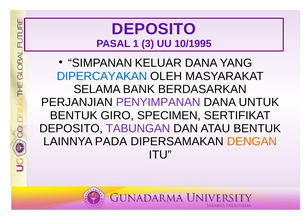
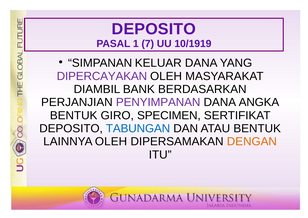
3: 3 -> 7
10/1995: 10/1995 -> 10/1919
DIPERCAYAKAN colour: blue -> purple
SELAMA: SELAMA -> DIAMBIL
UNTUK: UNTUK -> ANGKA
TABUNGAN colour: purple -> blue
LAINNYA PADA: PADA -> OLEH
